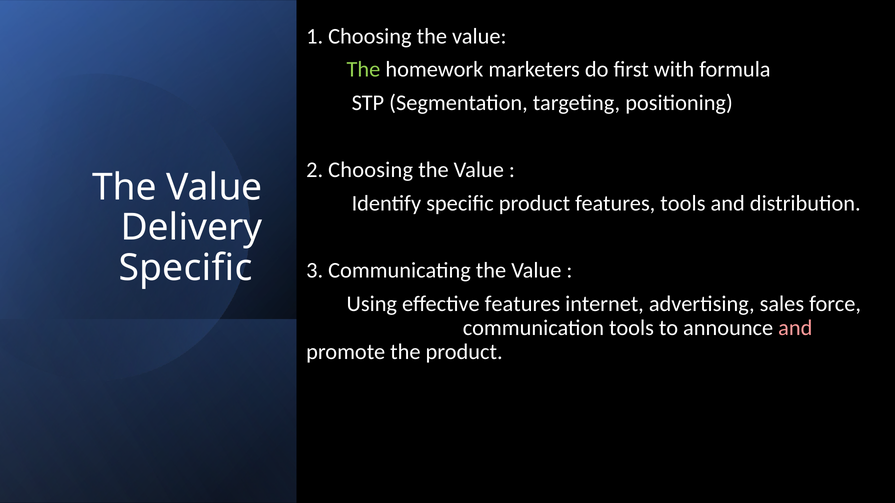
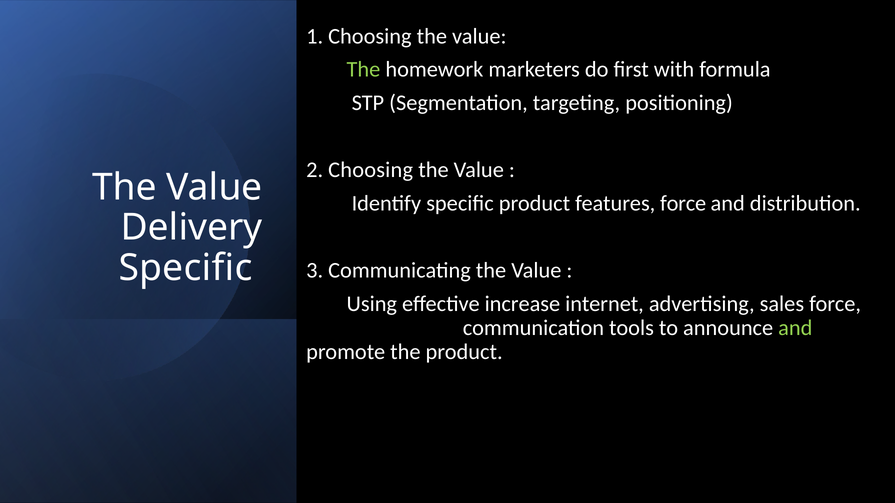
features tools: tools -> force
effective features: features -> increase
and at (795, 328) colour: pink -> light green
